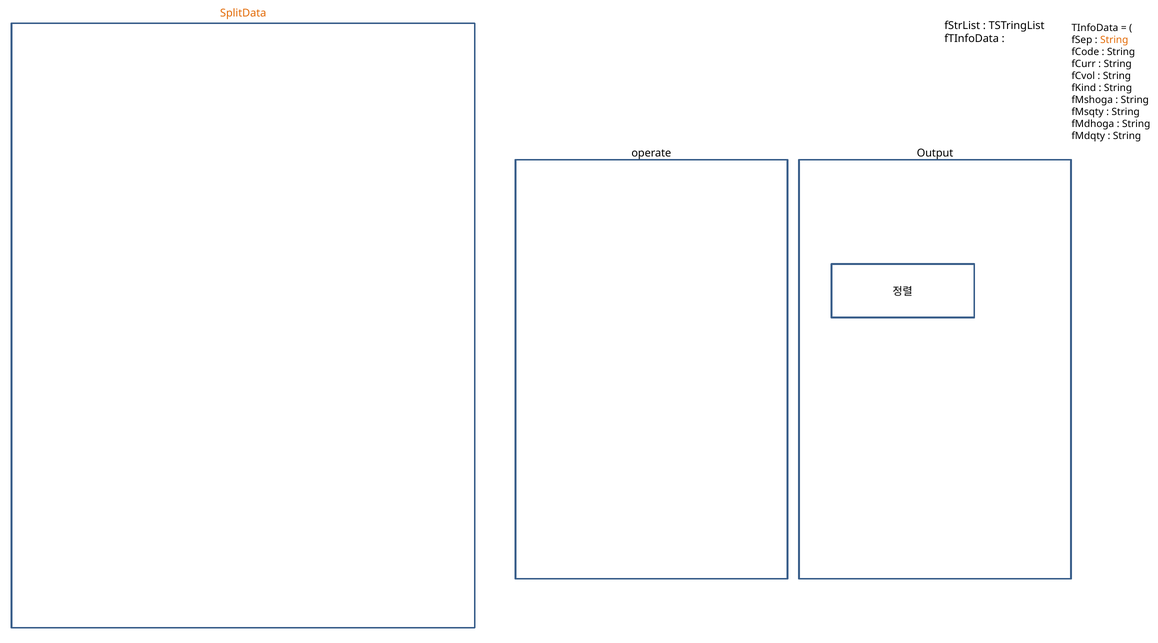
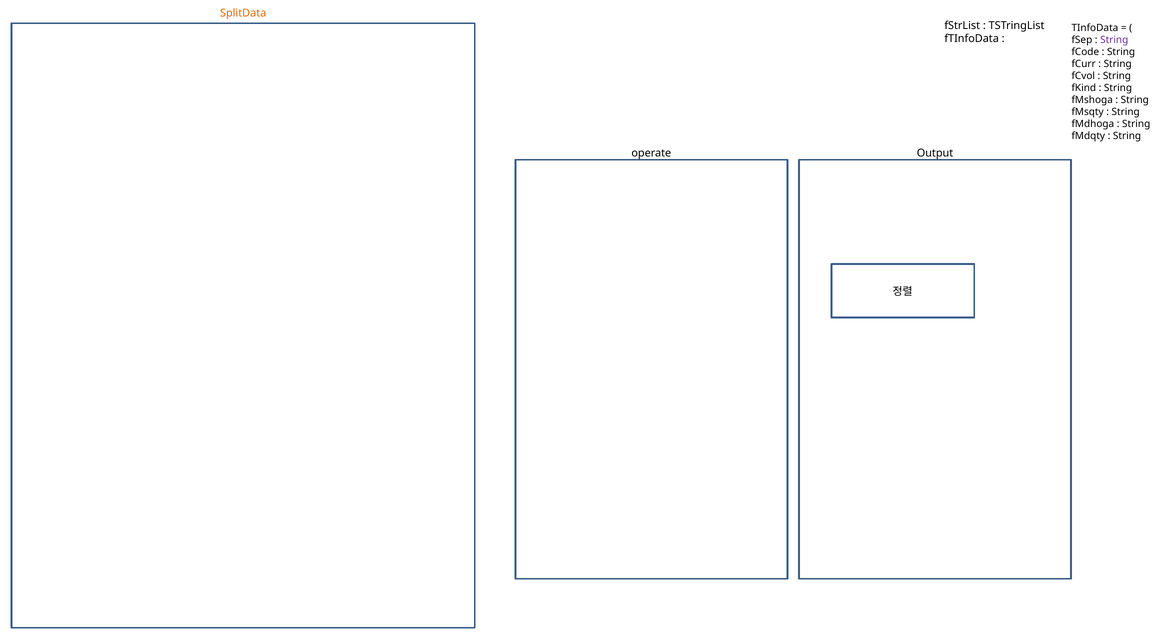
String at (1114, 40) colour: orange -> purple
